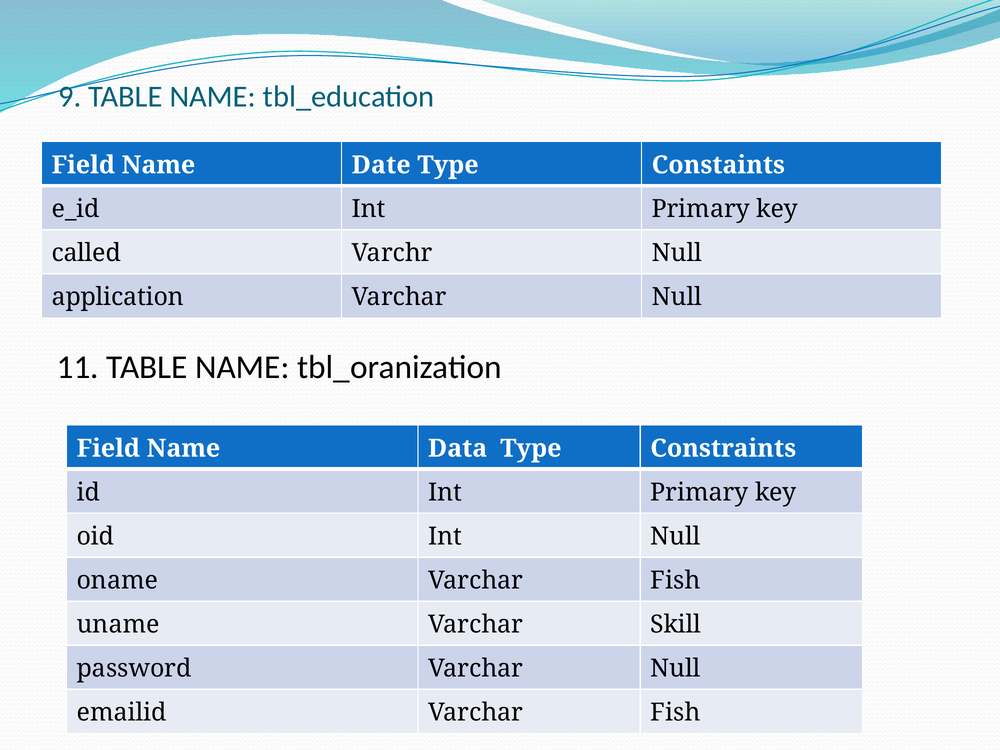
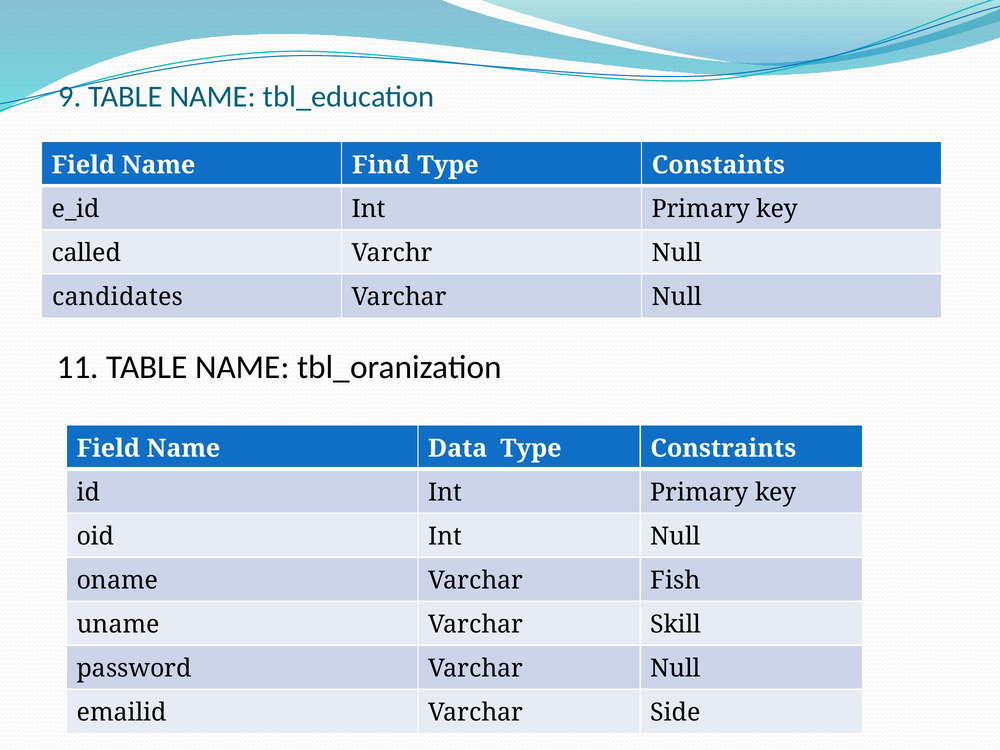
Date: Date -> Find
application: application -> candidates
emailid Varchar Fish: Fish -> Side
